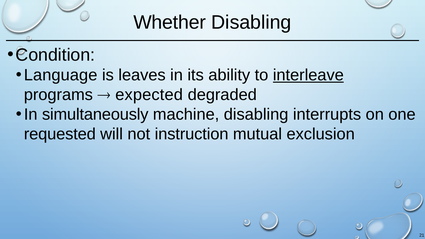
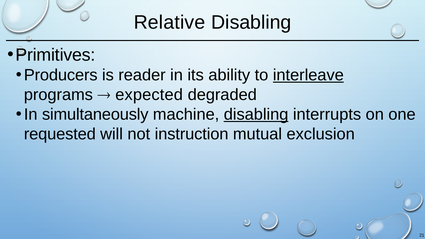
Whether: Whether -> Relative
Condition: Condition -> Primitives
Language: Language -> Producers
leaves: leaves -> reader
disabling at (256, 115) underline: none -> present
